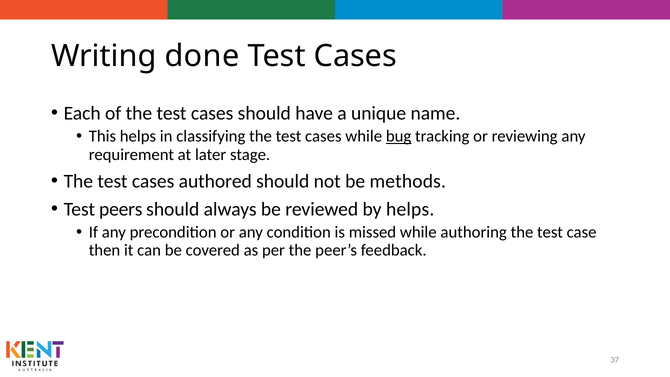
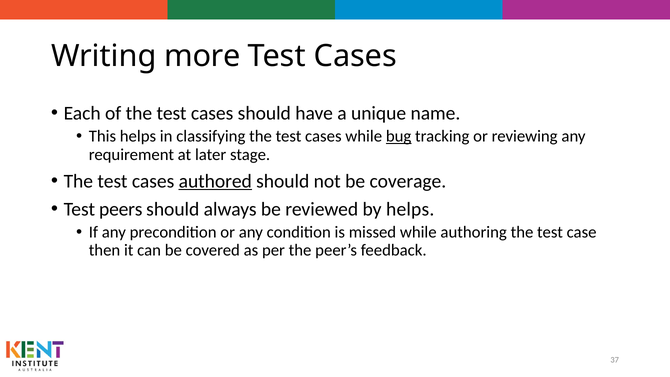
done: done -> more
authored underline: none -> present
methods: methods -> coverage
